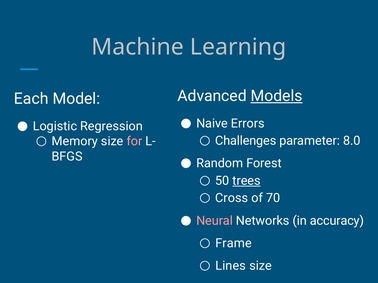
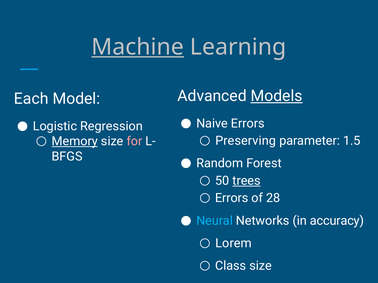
Machine underline: none -> present
Challenges: Challenges -> Preserving
8.0: 8.0 -> 1.5
Memory underline: none -> present
Cross at (232, 198): Cross -> Errors
70: 70 -> 28
Neural colour: pink -> light blue
Frame: Frame -> Lorem
Lines: Lines -> Class
